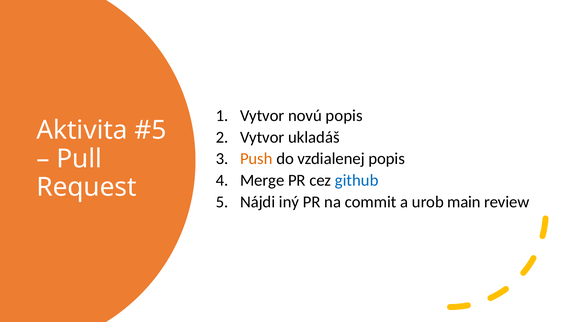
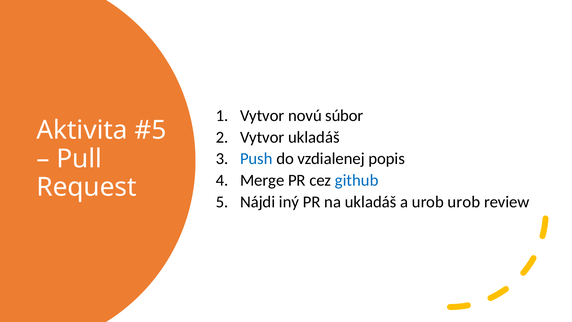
novú popis: popis -> súbor
Push colour: orange -> blue
na commit: commit -> ukladáš
urob main: main -> urob
